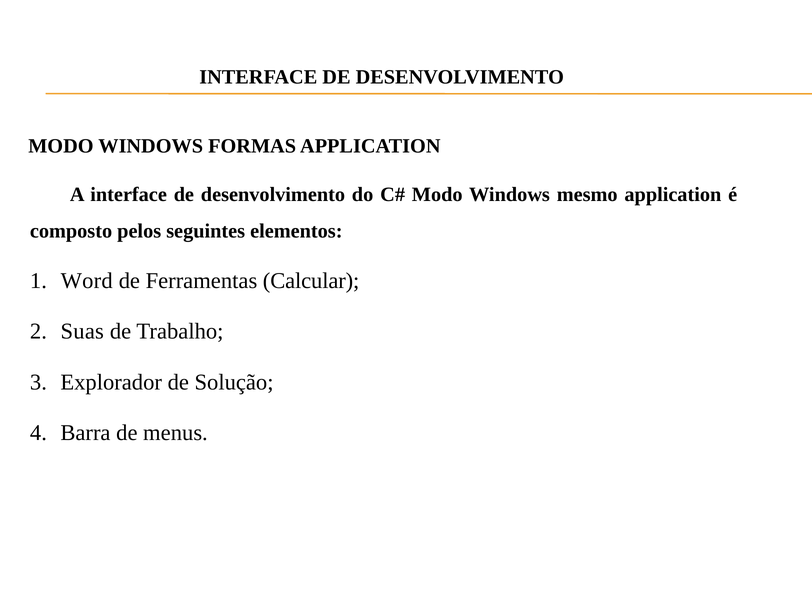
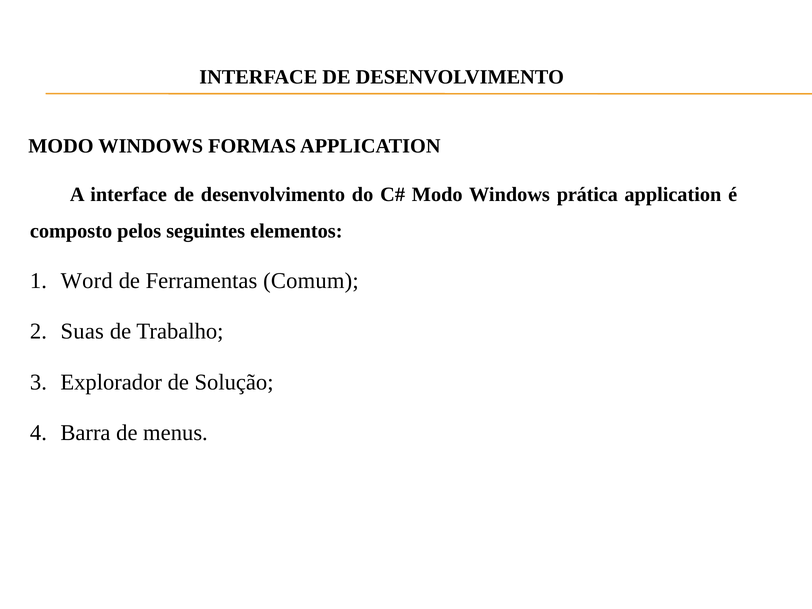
mesmo: mesmo -> prática
Calcular: Calcular -> Comum
